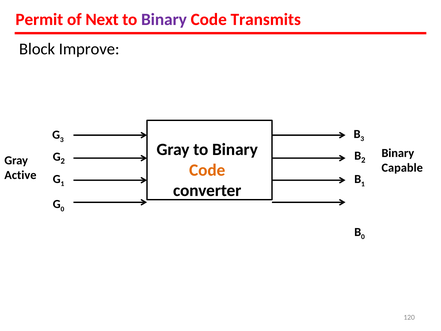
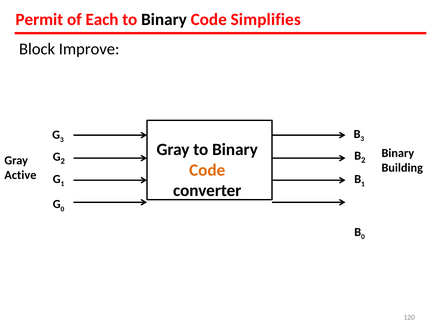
Next: Next -> Each
Binary at (164, 20) colour: purple -> black
Transmits: Transmits -> Simplifies
Capable: Capable -> Building
